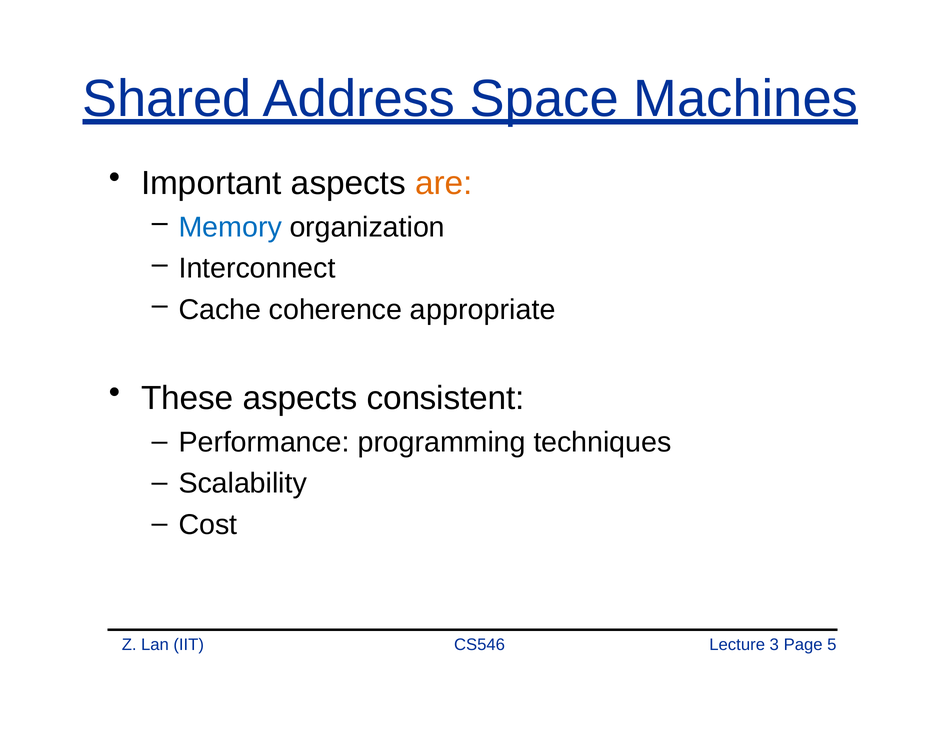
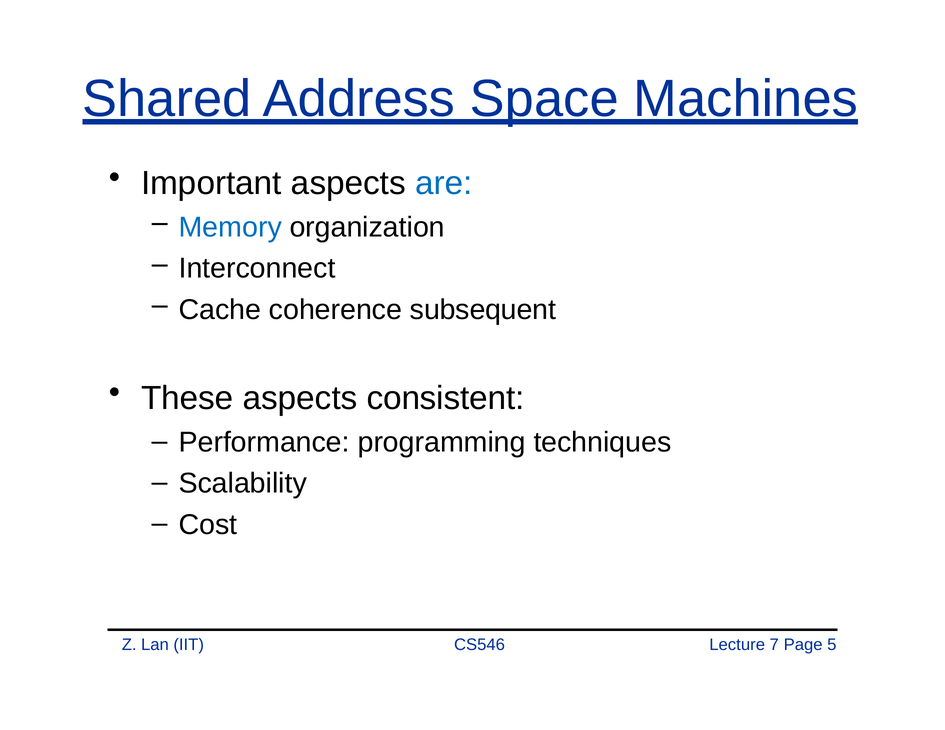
are colour: orange -> blue
appropriate: appropriate -> subsequent
3: 3 -> 7
